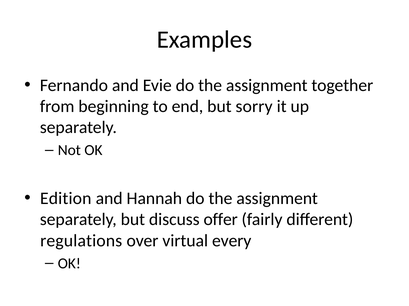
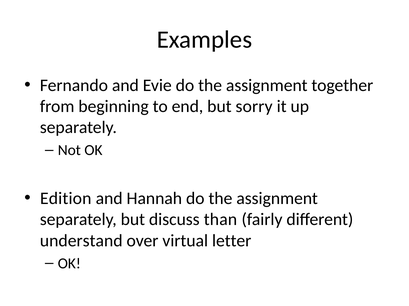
offer: offer -> than
regulations: regulations -> understand
every: every -> letter
